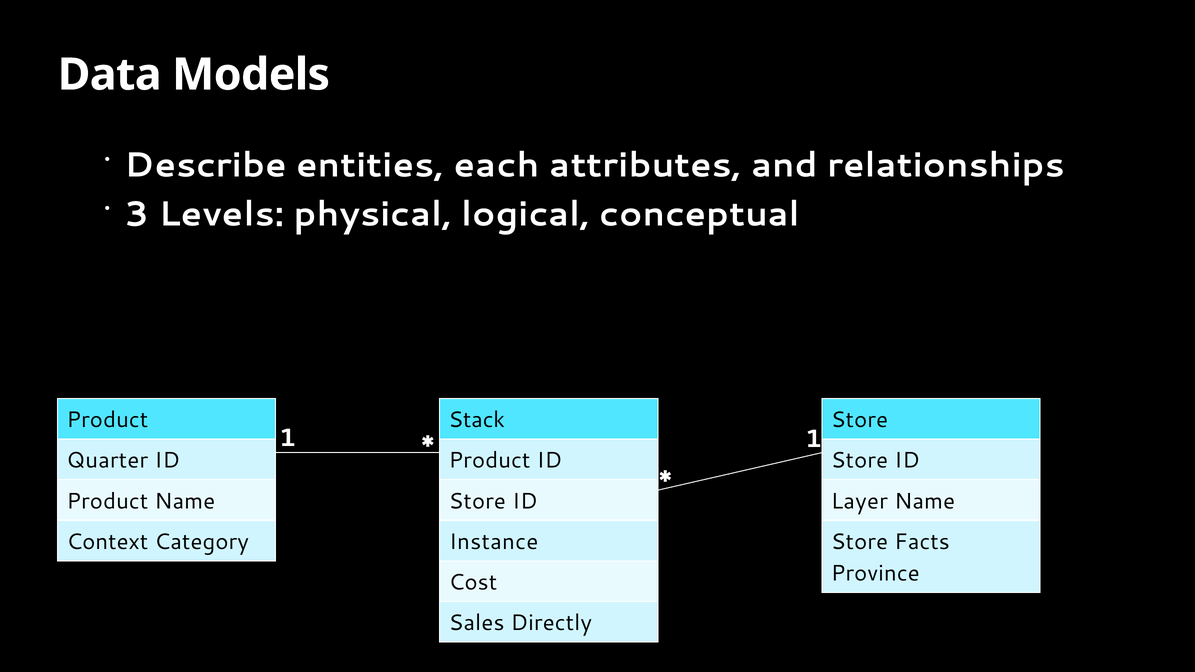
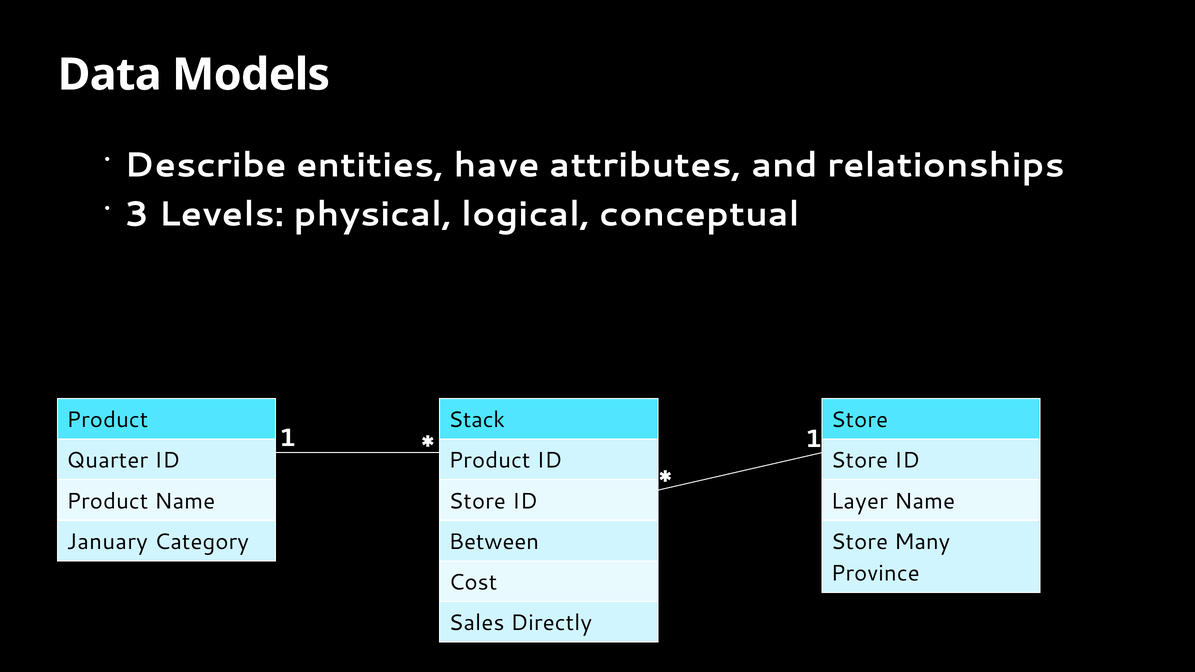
each: each -> have
Context: Context -> January
Instance: Instance -> Between
Facts: Facts -> Many
